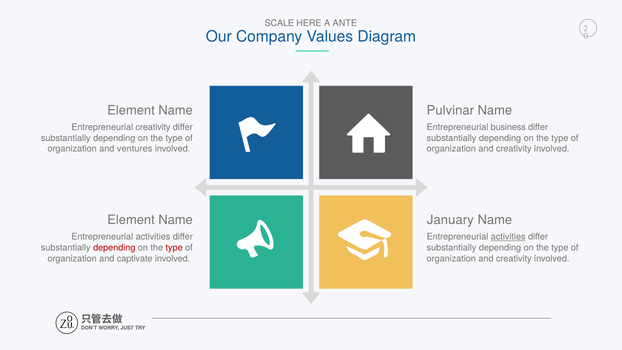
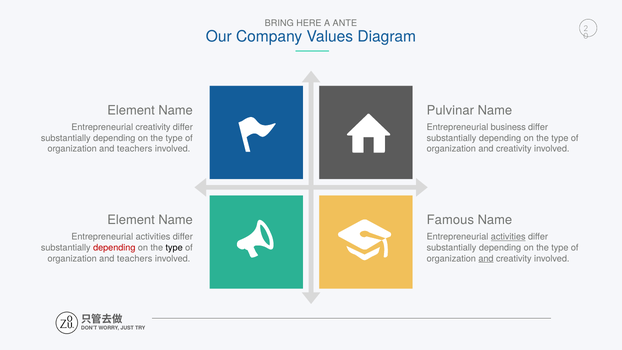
SCALE: SCALE -> BRING
ventures at (135, 149): ventures -> teachers
January: January -> Famous
type at (174, 248) colour: red -> black
captivate at (135, 258): captivate -> teachers
and at (486, 258) underline: none -> present
